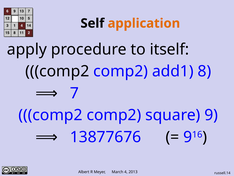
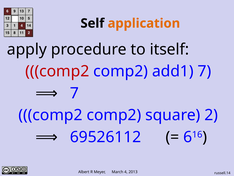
comp2 at (57, 71) colour: black -> red
add1 8: 8 -> 7
square 9: 9 -> 2
13877676: 13877676 -> 69526112
9 at (188, 137): 9 -> 6
